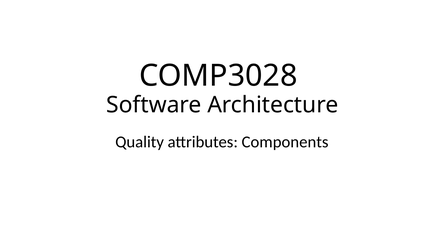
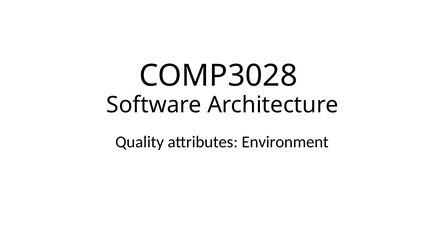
Components: Components -> Environment
